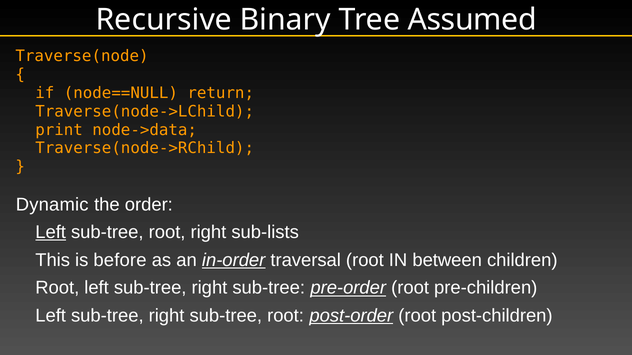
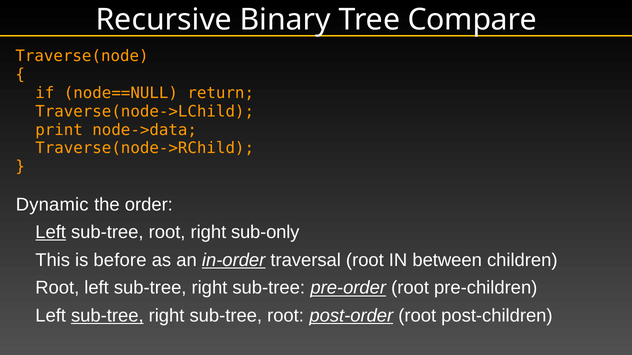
Assumed: Assumed -> Compare
sub-lists: sub-lists -> sub-only
sub-tree at (107, 316) underline: none -> present
